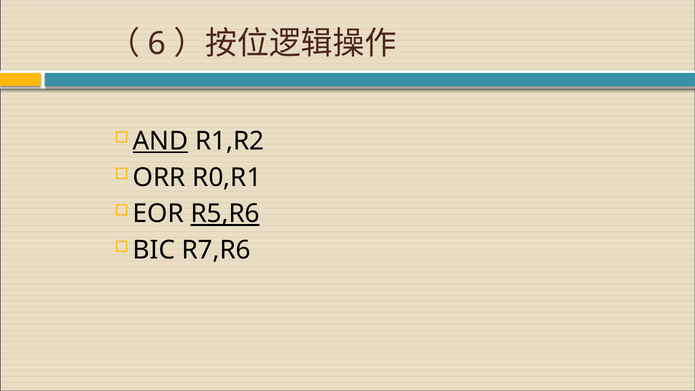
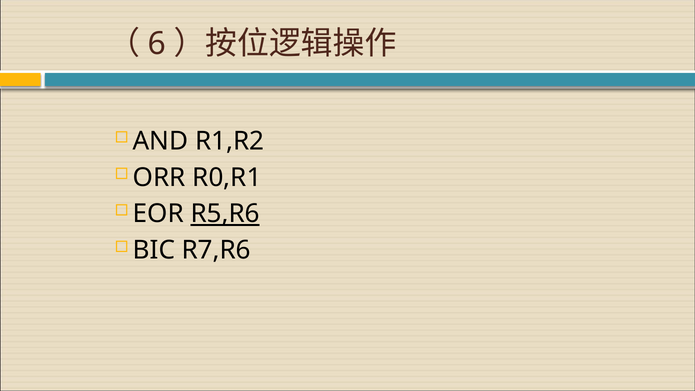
AND underline: present -> none
